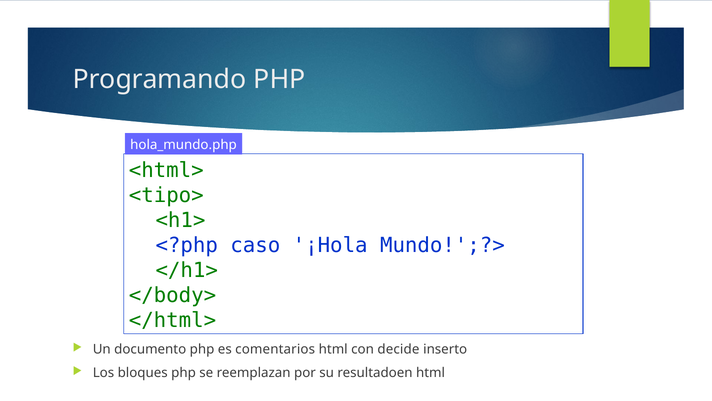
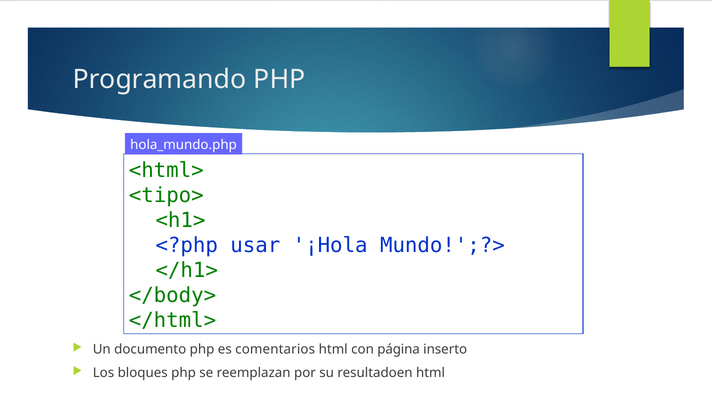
caso: caso -> usar
decide: decide -> página
